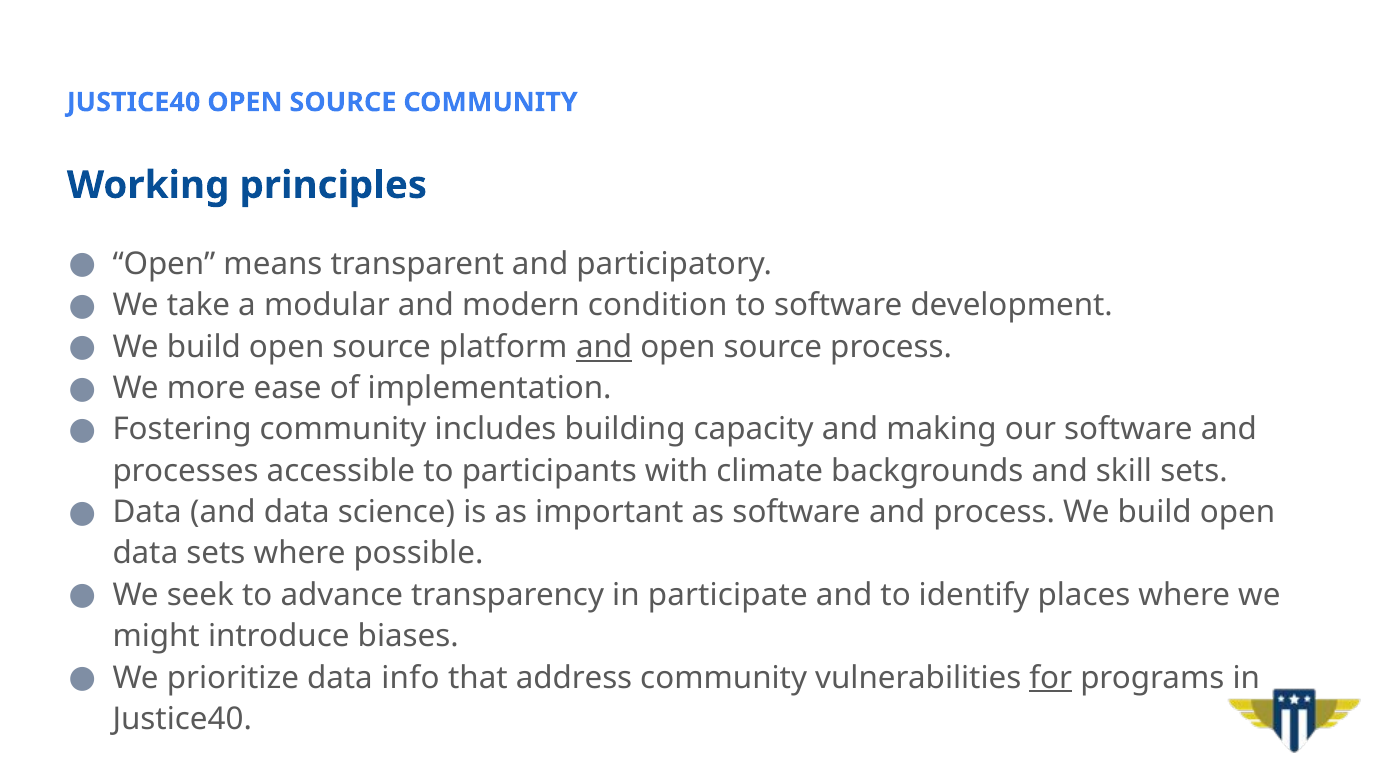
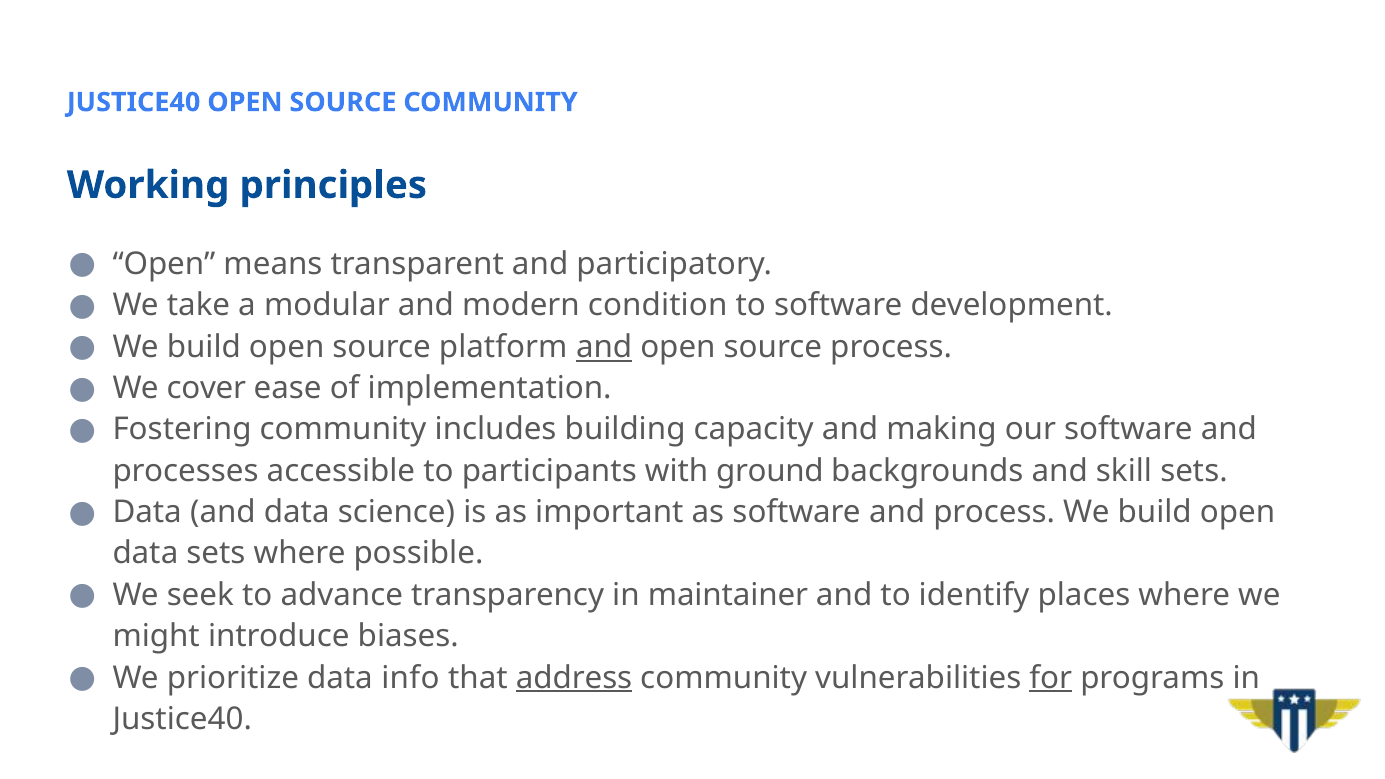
more: more -> cover
climate: climate -> ground
participate: participate -> maintainer
address underline: none -> present
